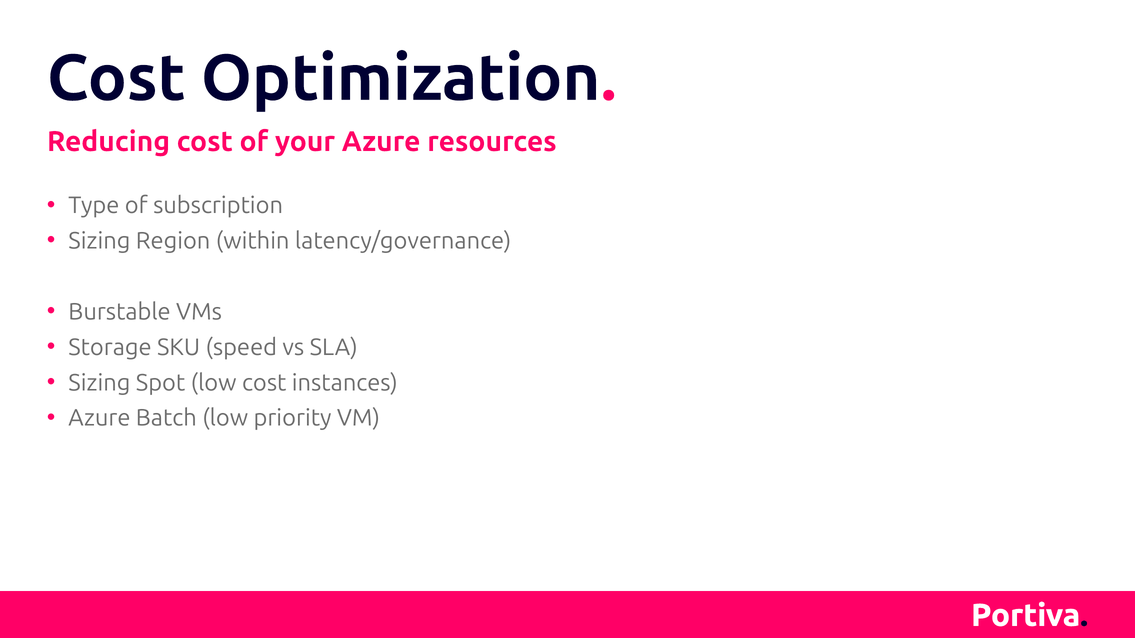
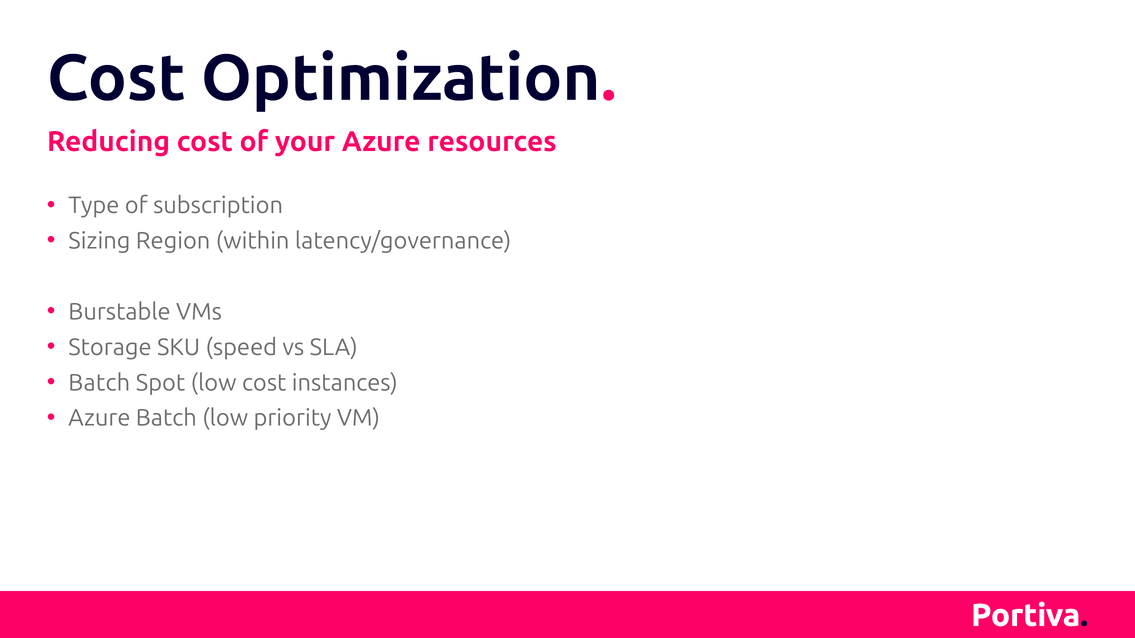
Sizing at (99, 383): Sizing -> Batch
